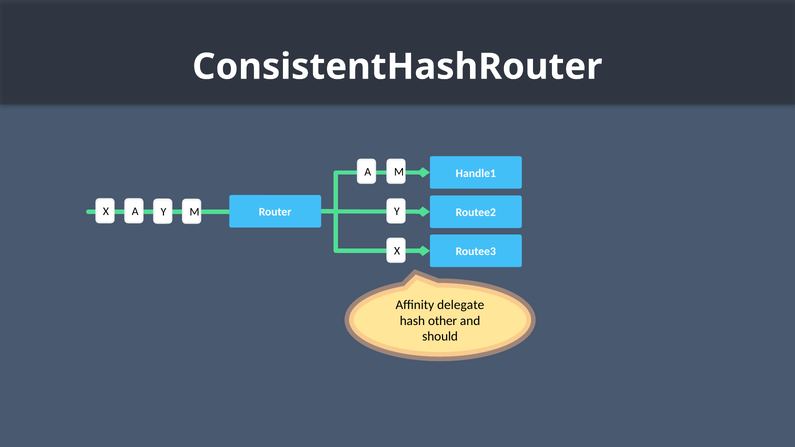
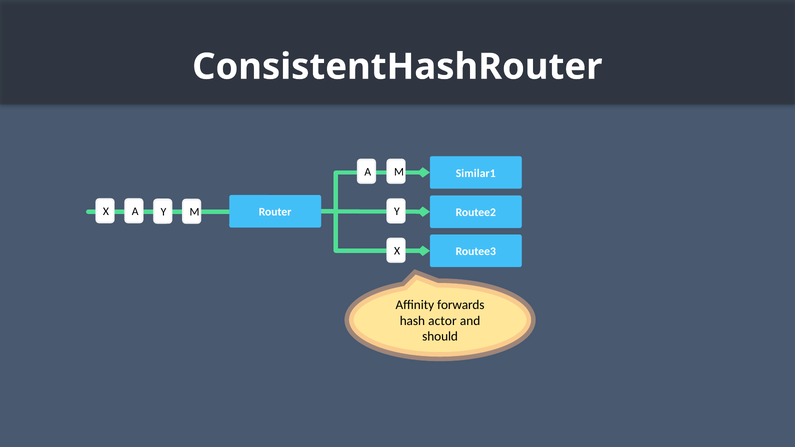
Handle1: Handle1 -> Similar1
delegate: delegate -> forwards
other: other -> actor
